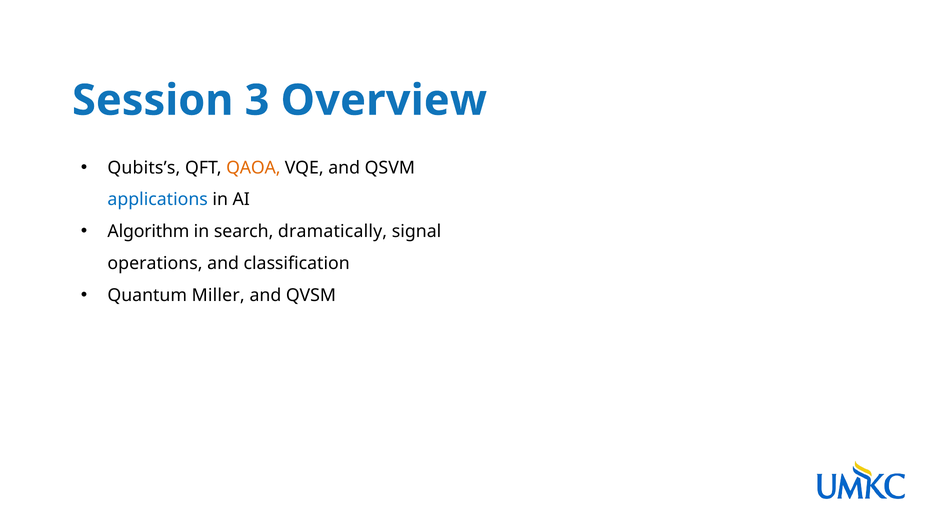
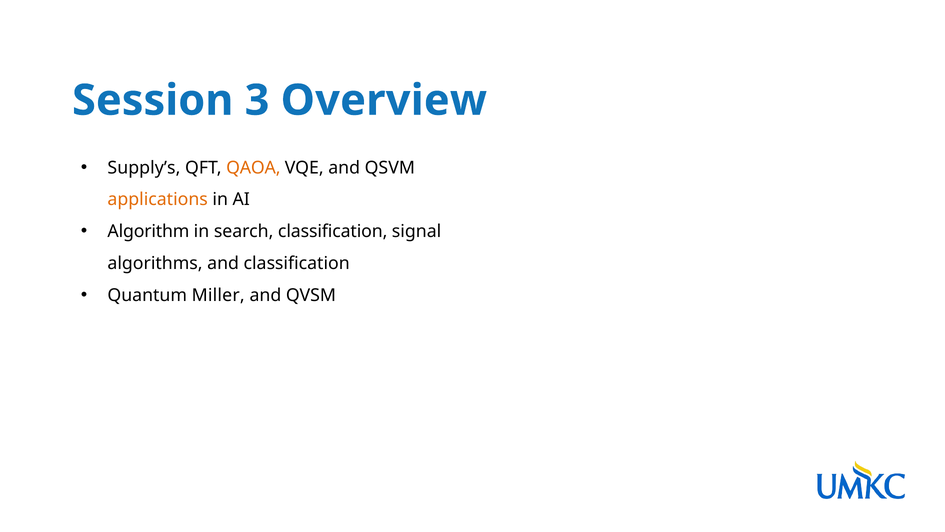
Qubits’s: Qubits’s -> Supply’s
applications colour: blue -> orange
search dramatically: dramatically -> classification
operations: operations -> algorithms
